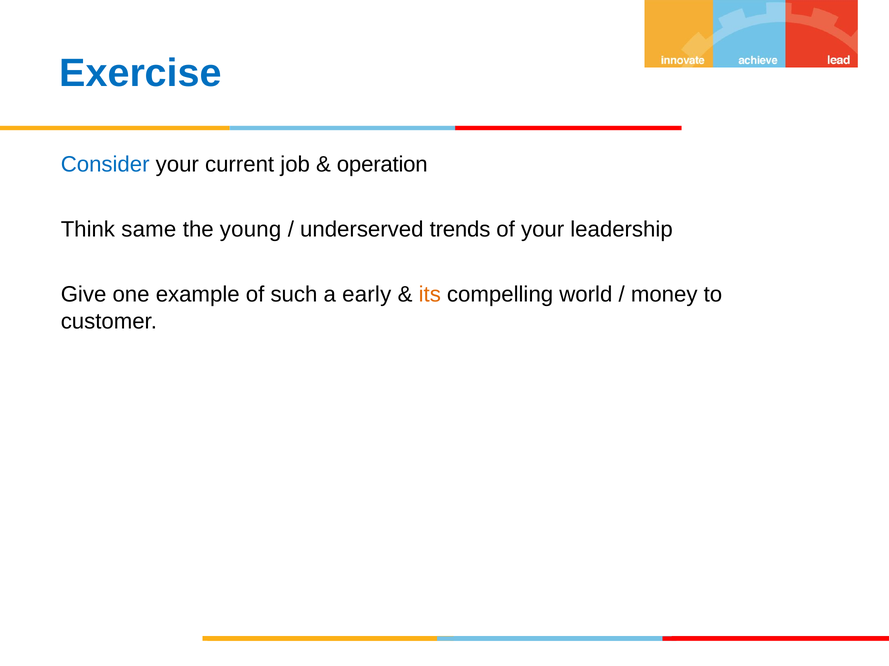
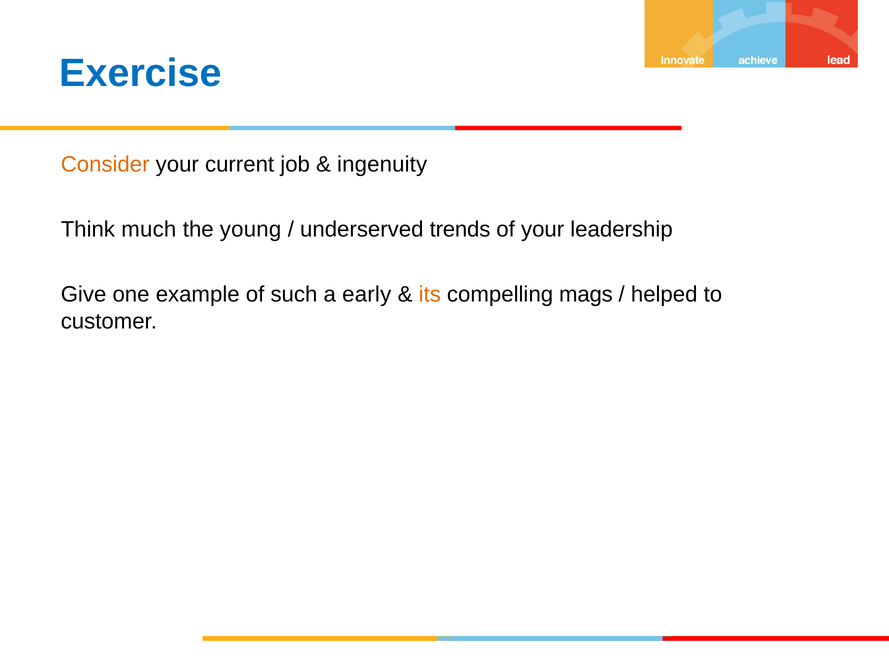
Consider colour: blue -> orange
operation: operation -> ingenuity
same: same -> much
world: world -> mags
money: money -> helped
